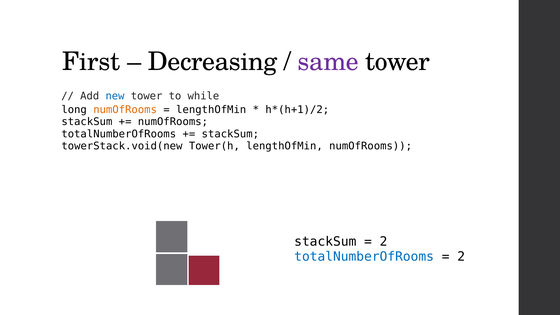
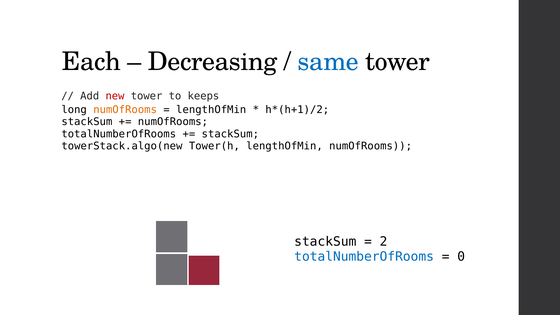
First: First -> Each
same colour: purple -> blue
new colour: blue -> red
while: while -> keeps
towerStack.void(new: towerStack.void(new -> towerStack.algo(new
2 at (461, 257): 2 -> 0
